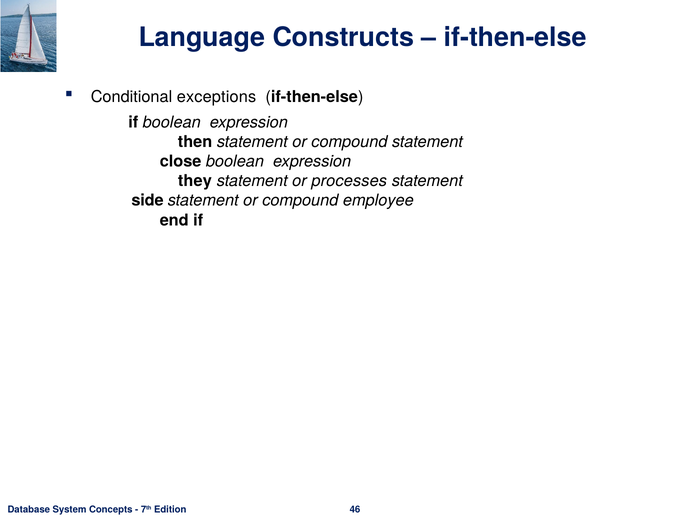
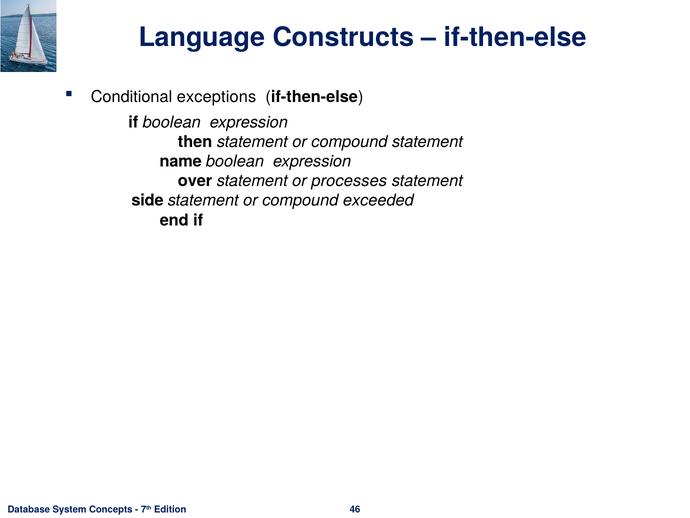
close: close -> name
they: they -> over
employee: employee -> exceeded
